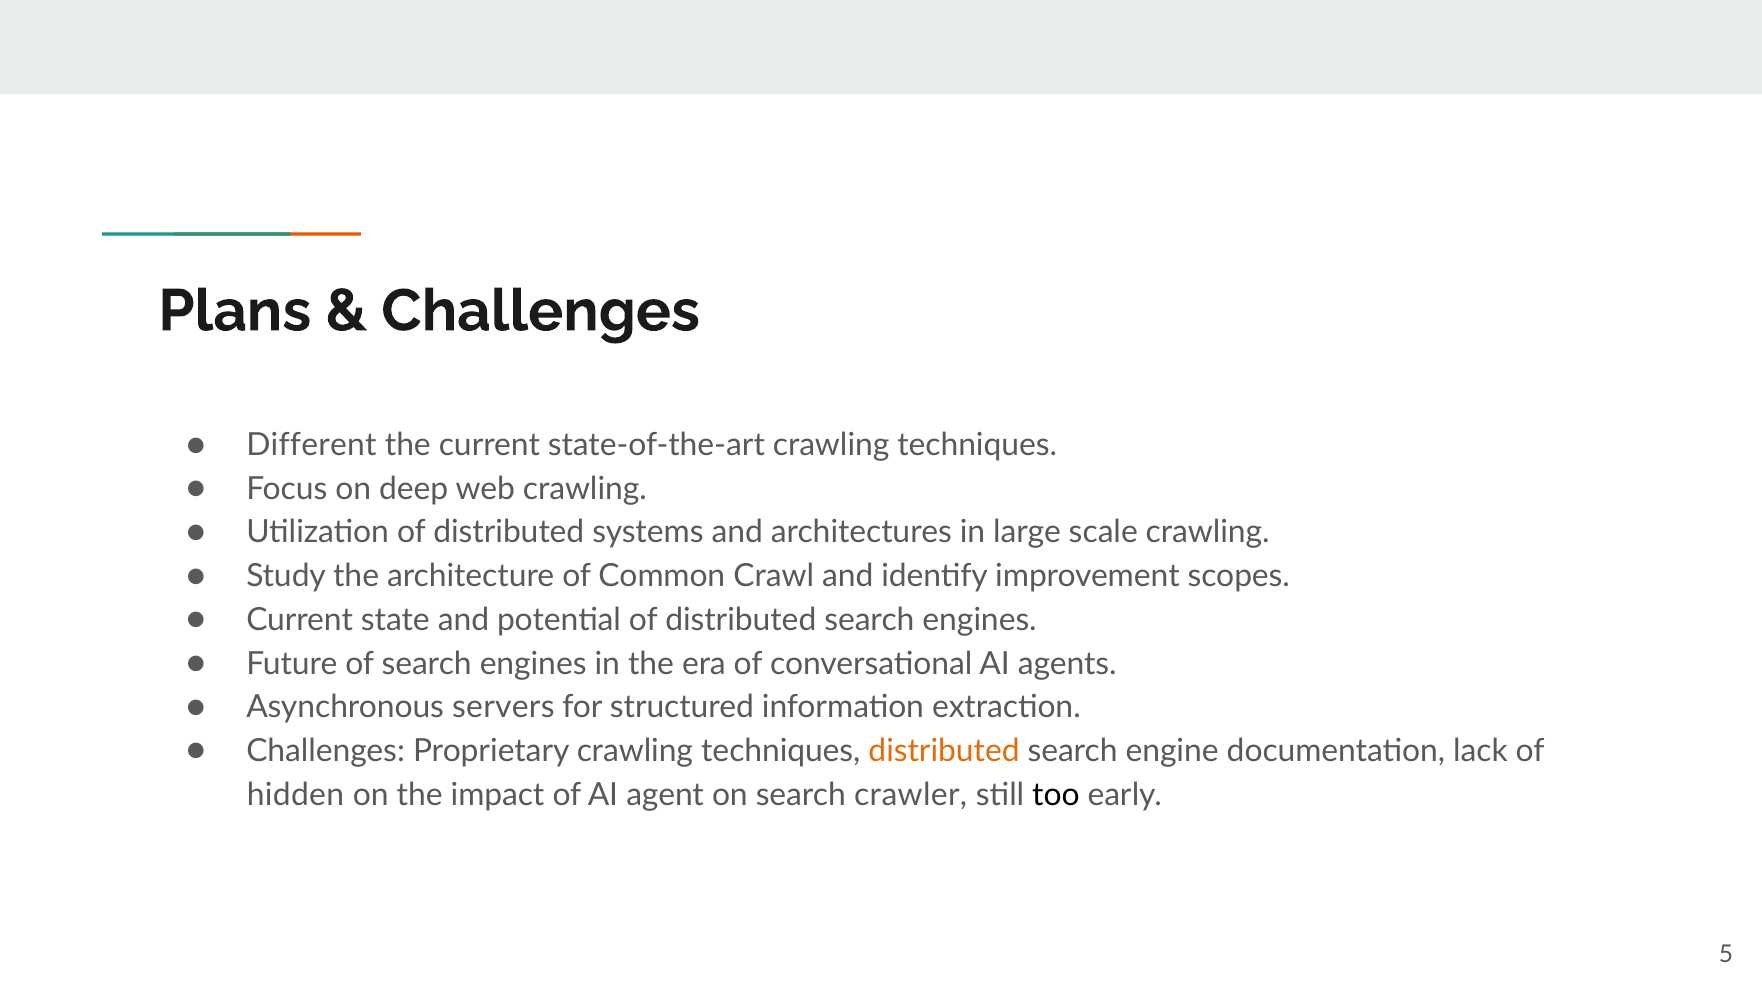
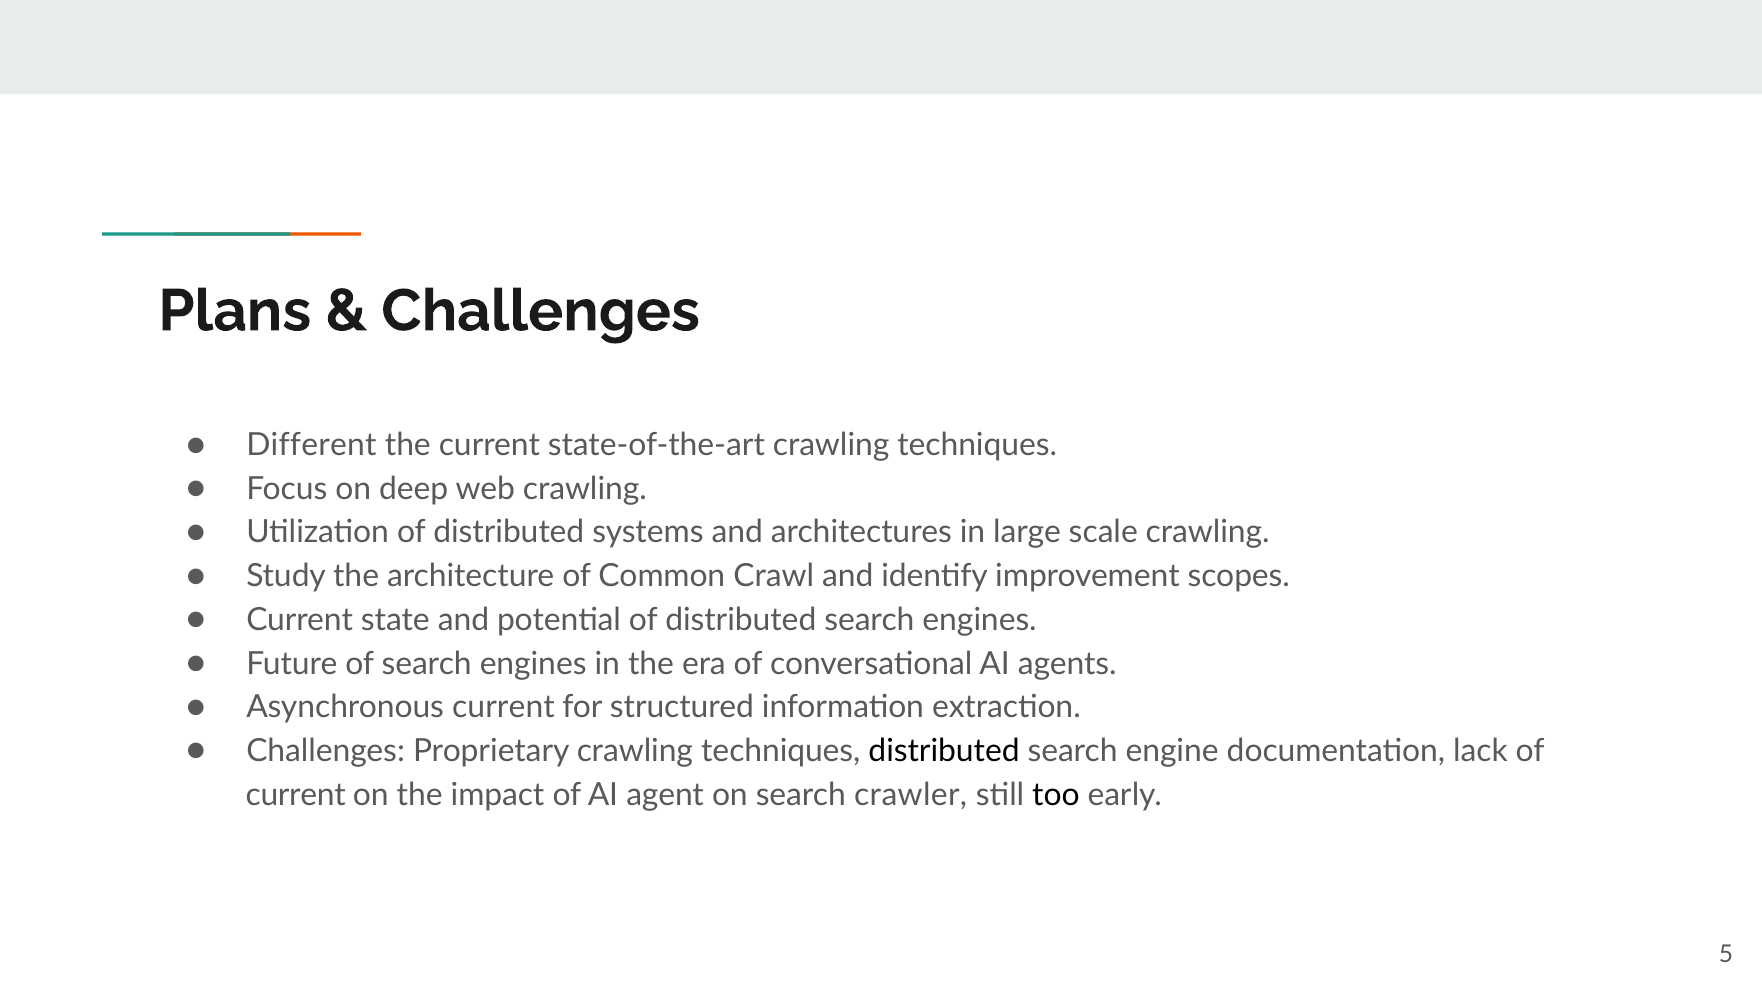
Asynchronous servers: servers -> current
distributed at (944, 751) colour: orange -> black
hidden at (295, 795): hidden -> current
